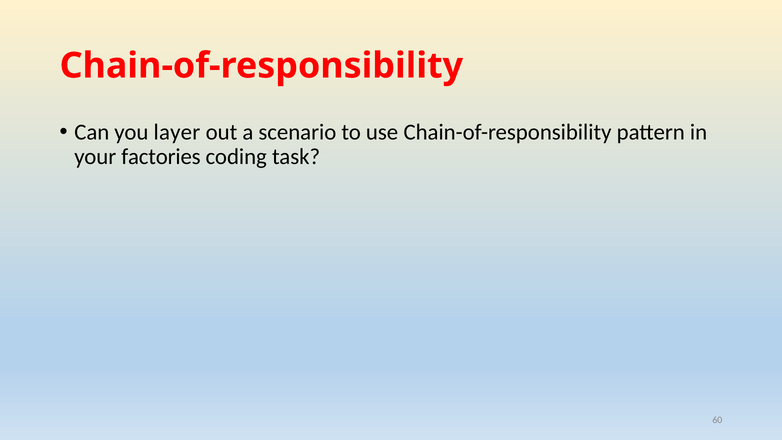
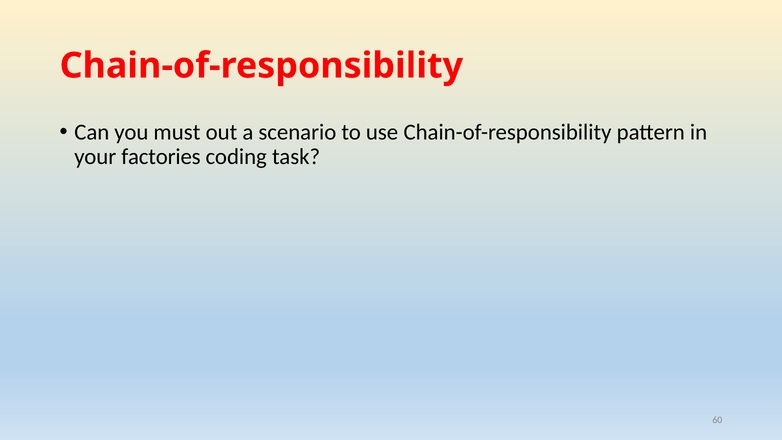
layer: layer -> must
